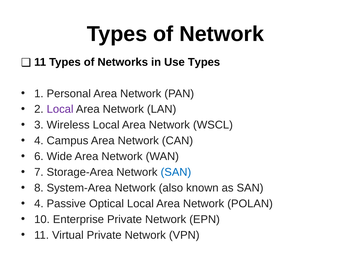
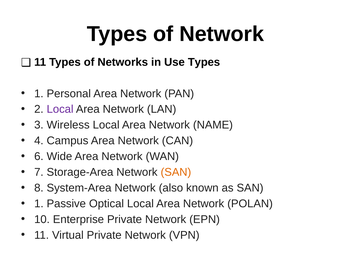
WSCL: WSCL -> NAME
SAN at (176, 172) colour: blue -> orange
4 at (39, 203): 4 -> 1
